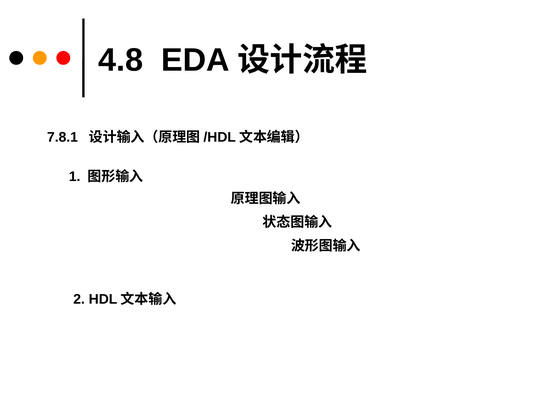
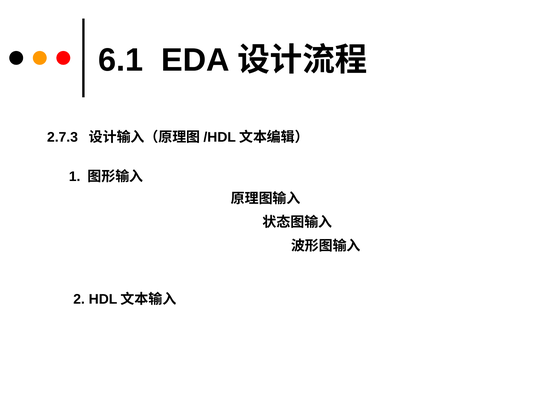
4.8: 4.8 -> 6.1
7.8.1: 7.8.1 -> 2.7.3
